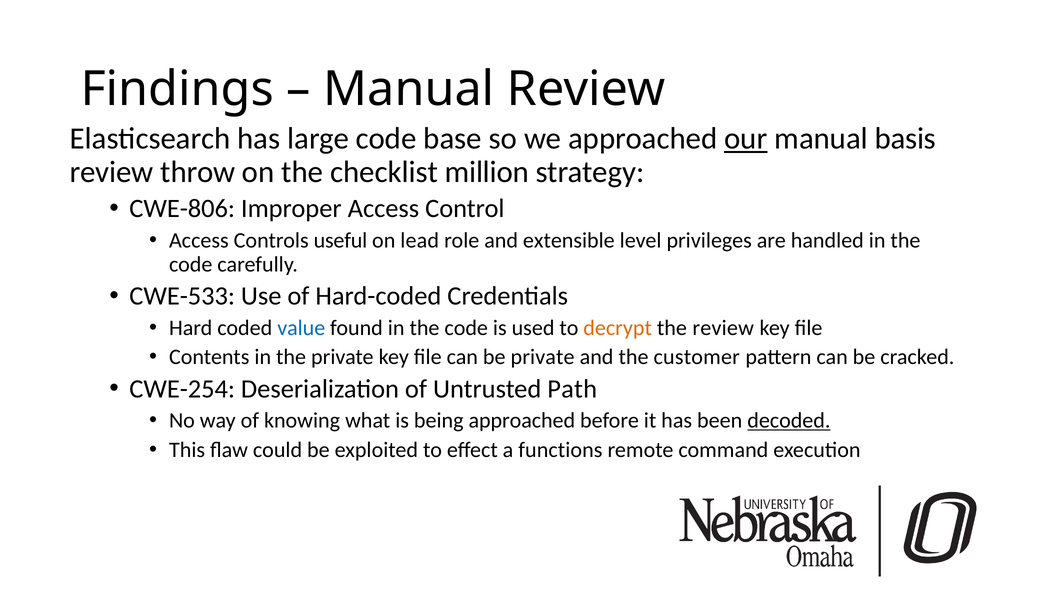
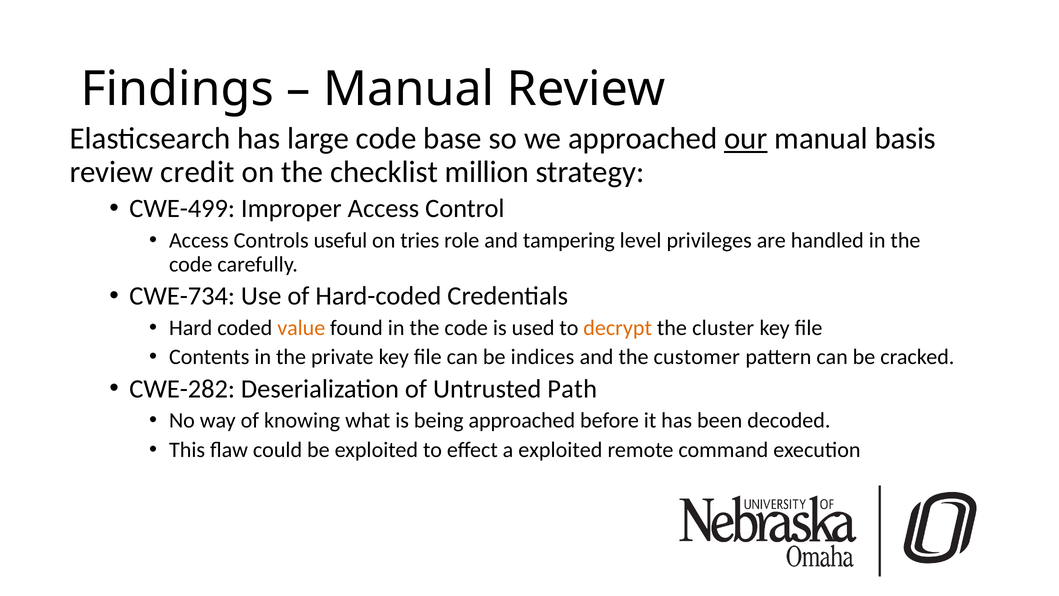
throw: throw -> credit
CWE-806: CWE-806 -> CWE-499
lead: lead -> tries
extensible: extensible -> tampering
CWE-533: CWE-533 -> CWE-734
value colour: blue -> orange
the review: review -> cluster
be private: private -> indices
CWE-254: CWE-254 -> CWE-282
decoded underline: present -> none
a functions: functions -> exploited
